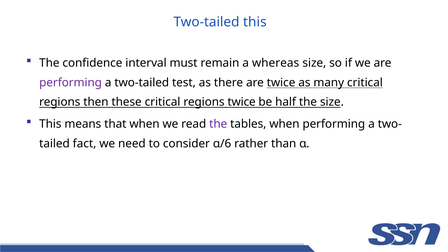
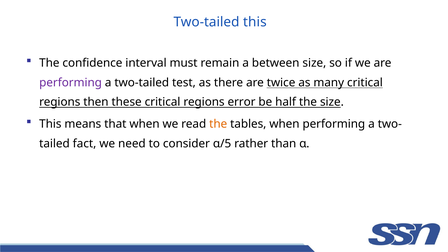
whereas: whereas -> between
regions twice: twice -> error
the at (218, 124) colour: purple -> orange
α/6: α/6 -> α/5
